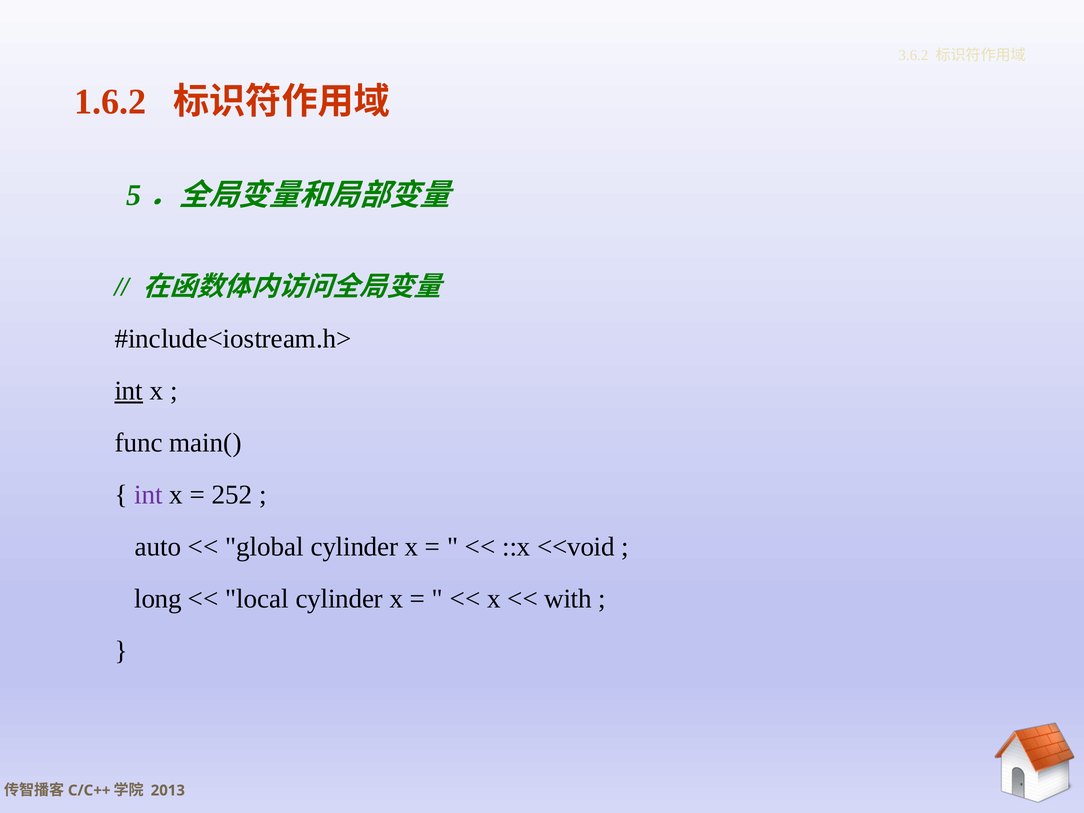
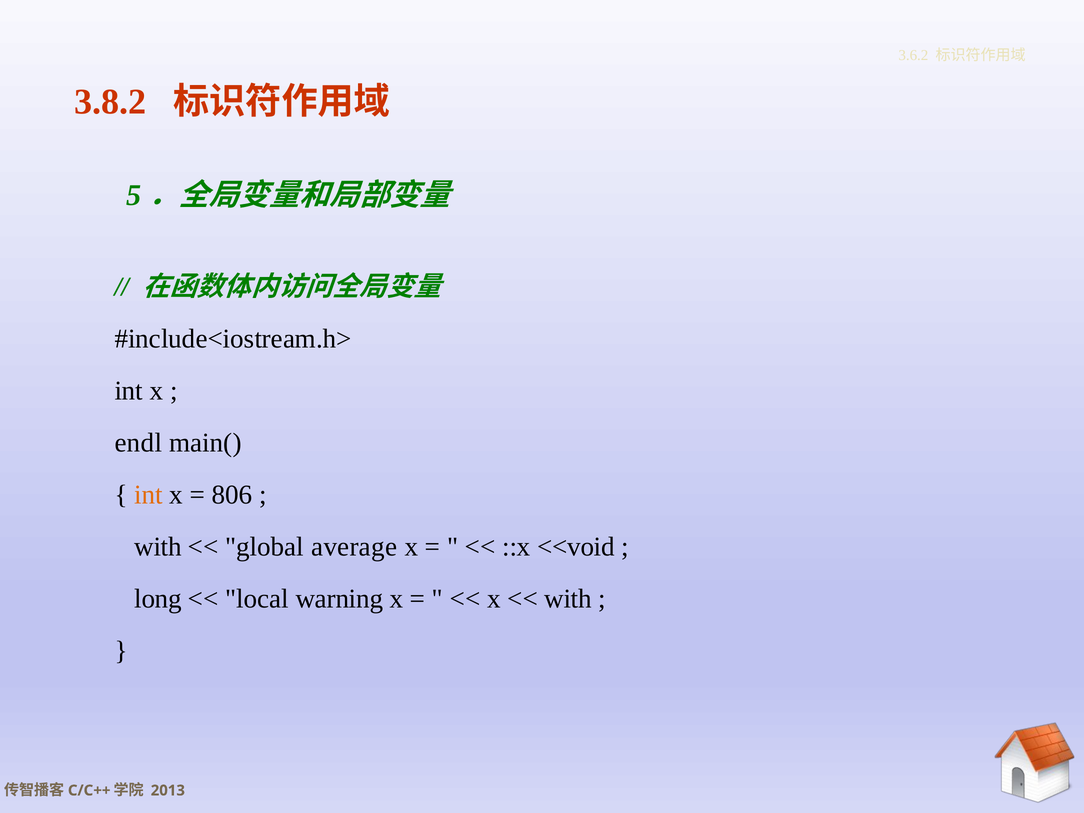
1.6.2: 1.6.2 -> 3.8.2
int at (129, 391) underline: present -> none
func: func -> endl
int at (148, 495) colour: purple -> orange
252: 252 -> 806
auto at (158, 547): auto -> with
global cylinder: cylinder -> average
local cylinder: cylinder -> warning
